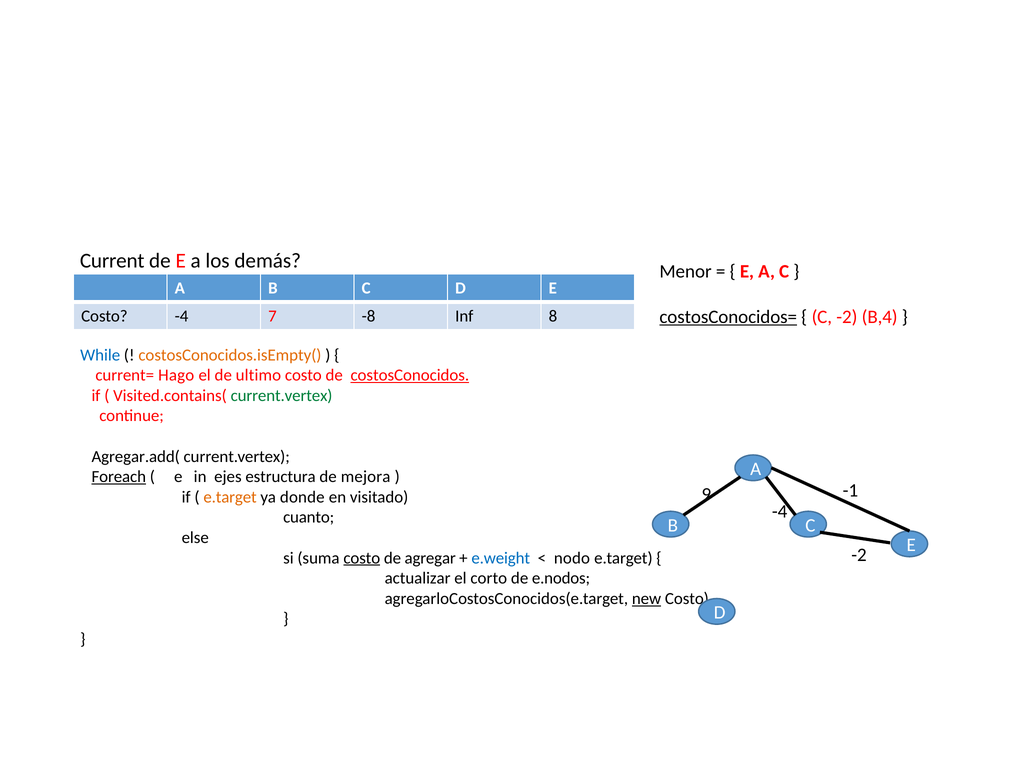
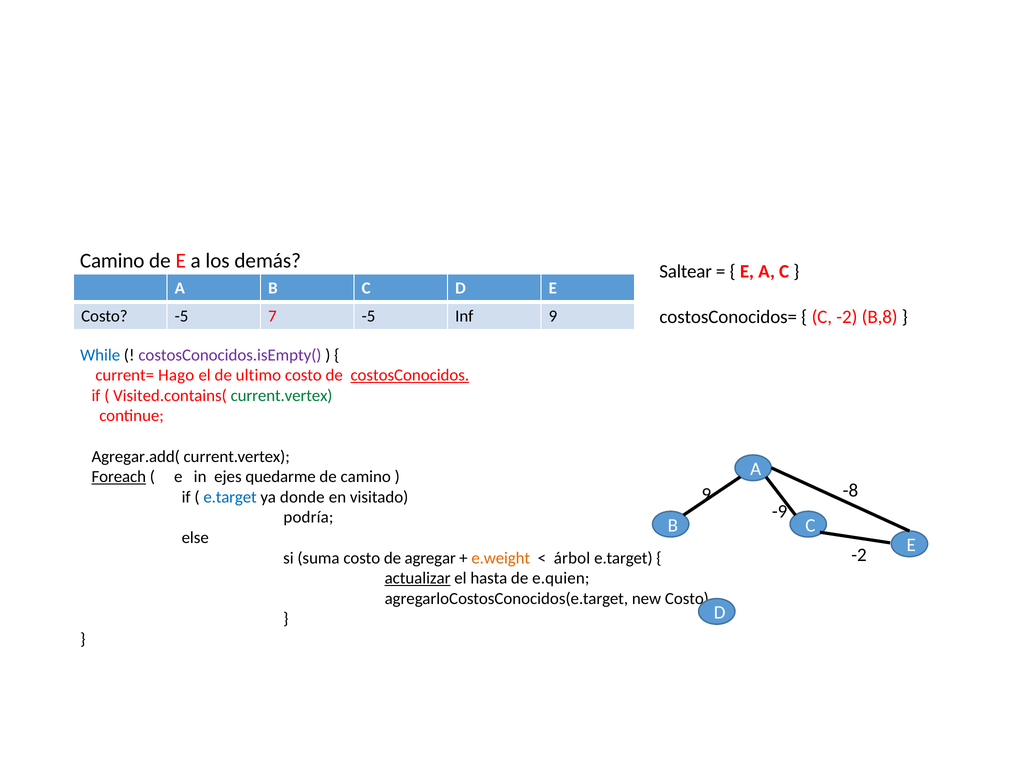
Current at (112, 261): Current -> Camino
Menor: Menor -> Saltear
costosConocidos= underline: present -> none
B,4: B,4 -> B,8
Costo -4: -4 -> -5
7 -8: -8 -> -5
Inf 8: 8 -> 9
costosConocidos.isEmpty( colour: orange -> purple
estructura: estructura -> quedarme
de mejora: mejora -> camino
-1: -1 -> -8
e.target at (230, 497) colour: orange -> blue
-4 at (780, 511): -4 -> -9
cuanto: cuanto -> podría
costo at (362, 558) underline: present -> none
e.weight colour: blue -> orange
nodo: nodo -> árbol
actualizar underline: none -> present
corto: corto -> hasta
e.nodos: e.nodos -> e.quien
new underline: present -> none
